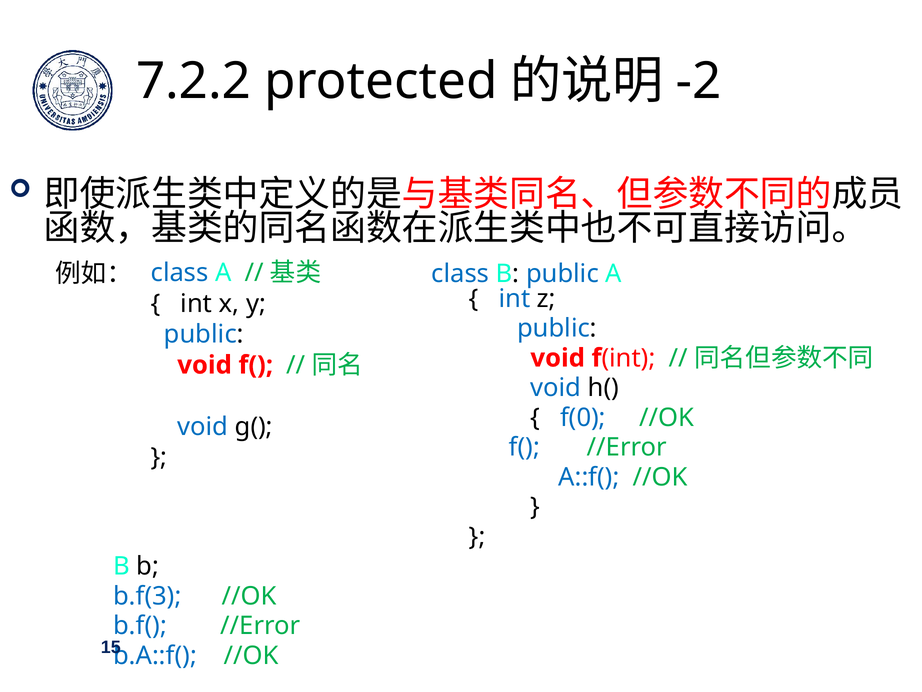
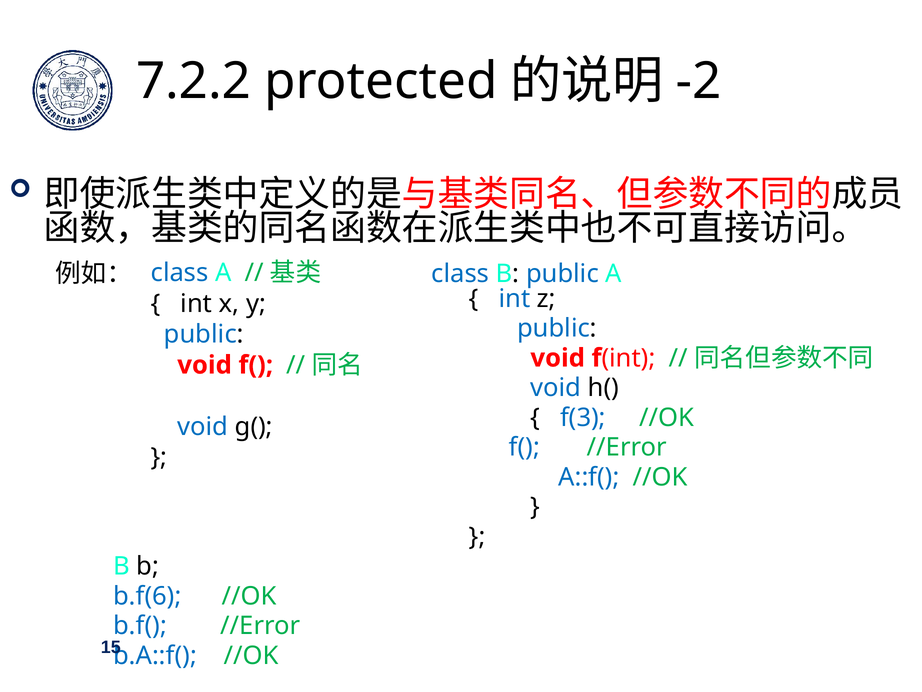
f(0: f(0 -> f(3
b.f(3: b.f(3 -> b.f(6
